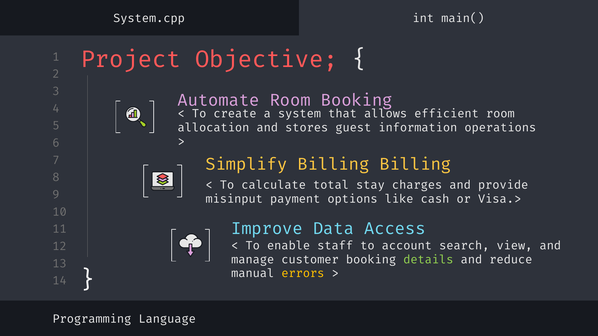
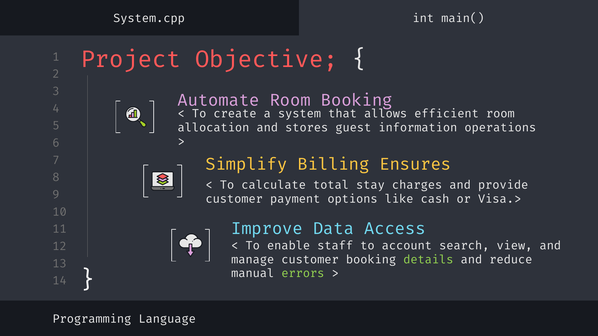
Billing Billing: Billing -> Ensures
misinput at (234, 199): misinput -> customer
errors colour: yellow -> light green
